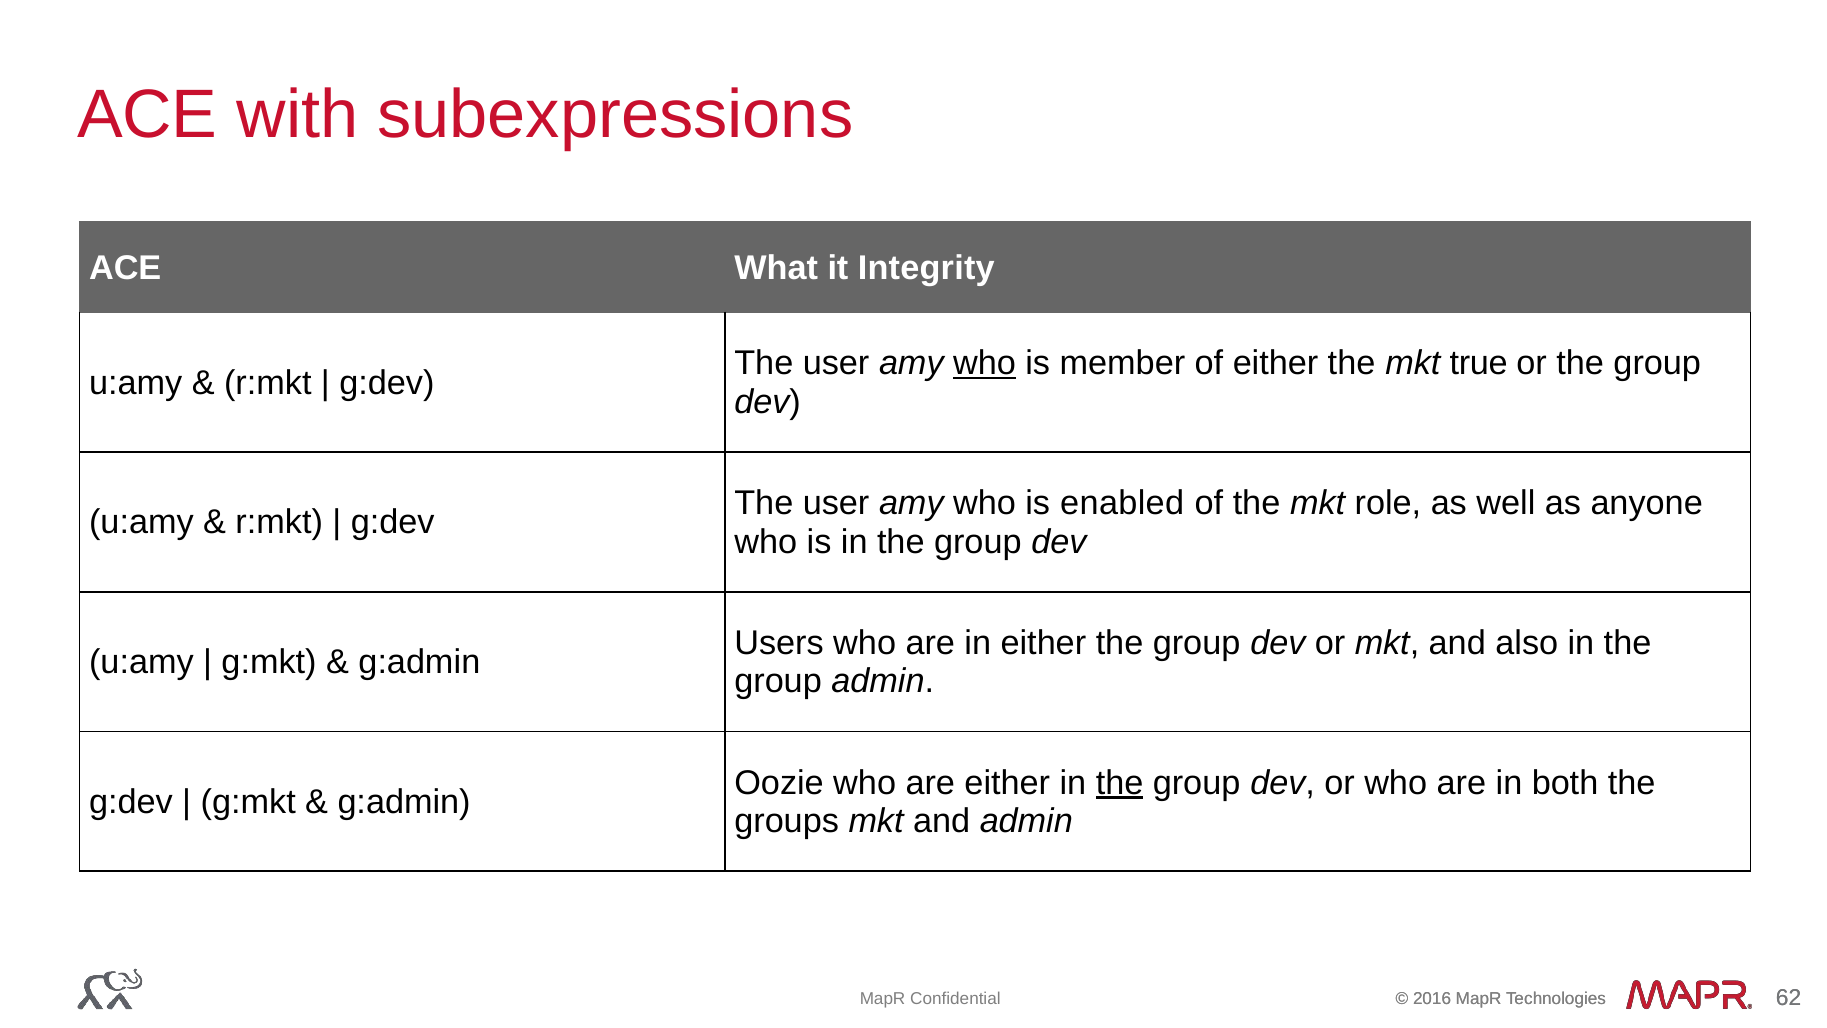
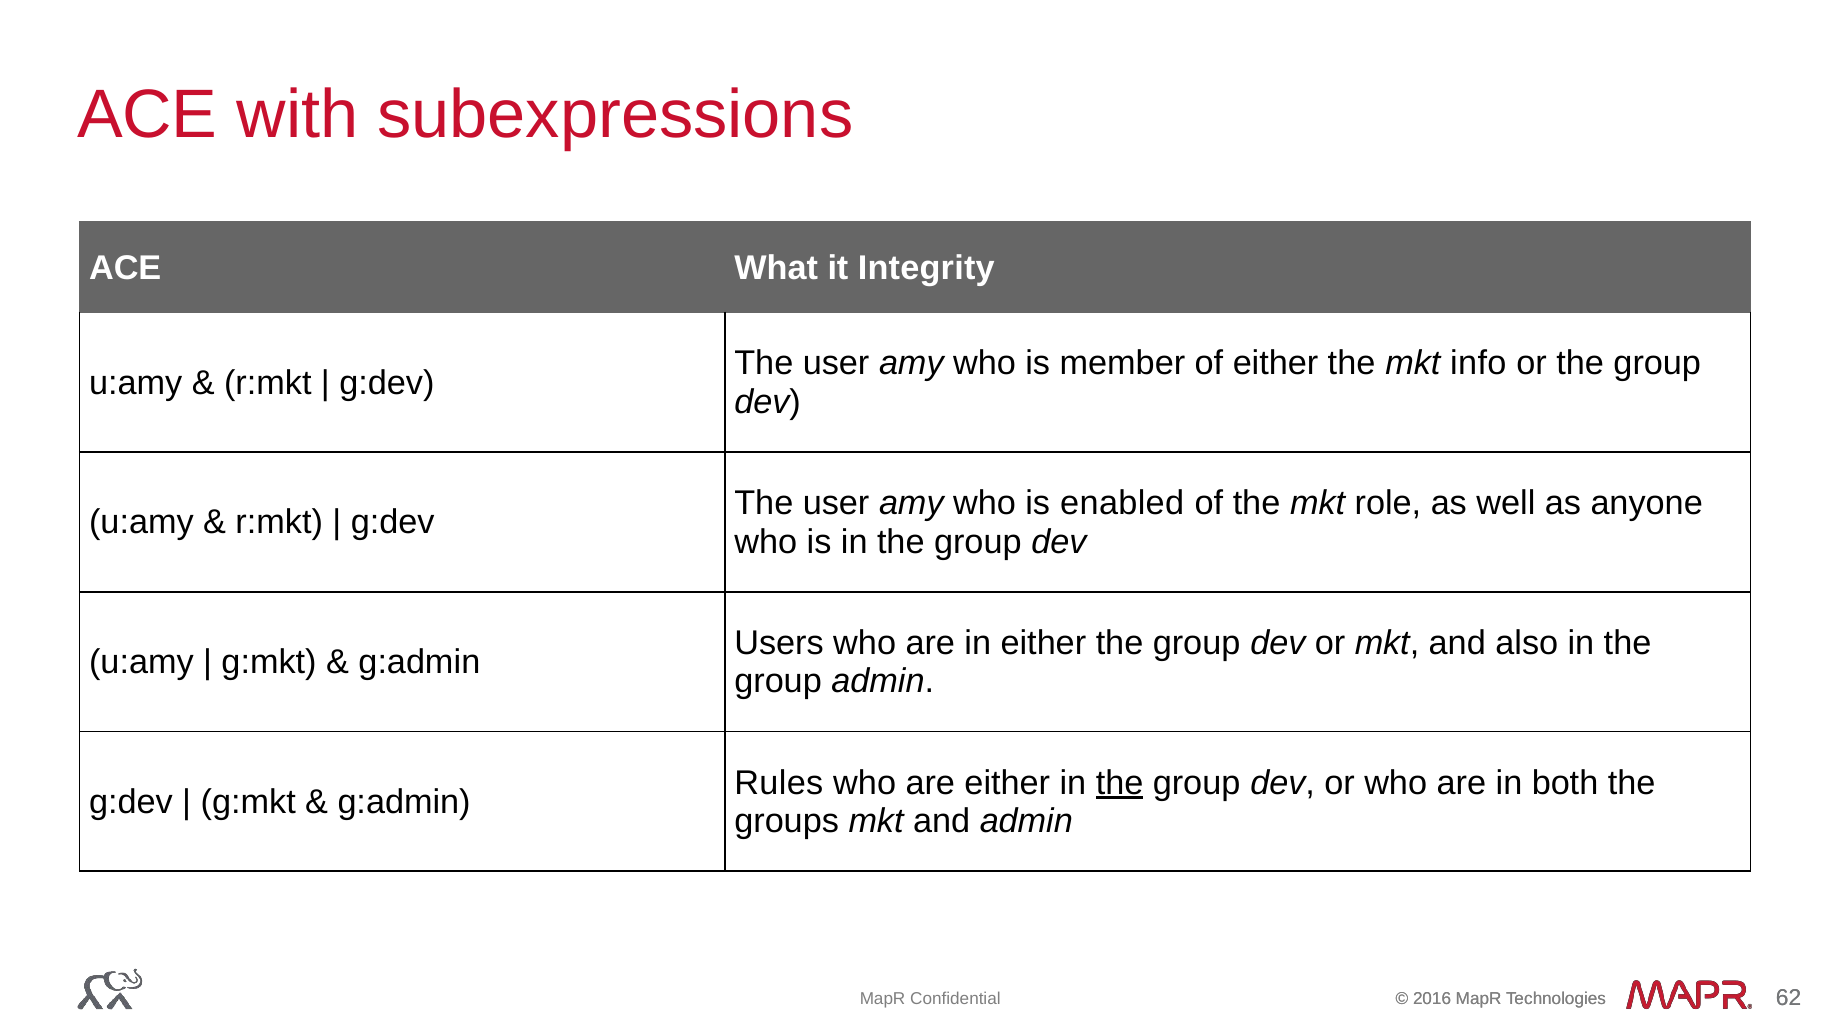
who at (984, 364) underline: present -> none
true: true -> info
Oozie: Oozie -> Rules
